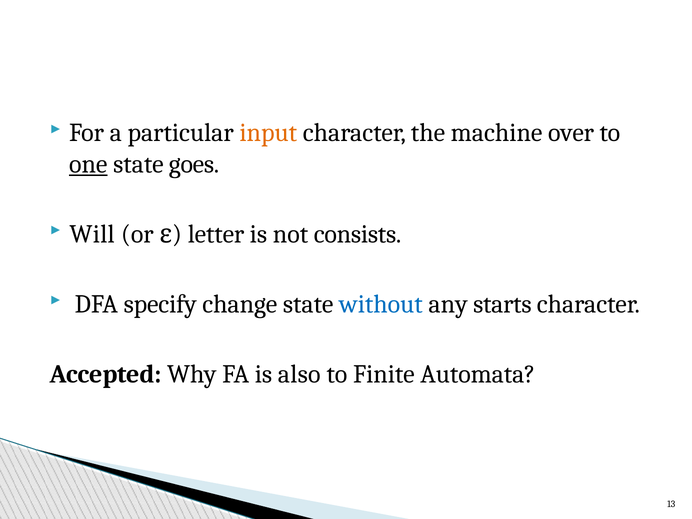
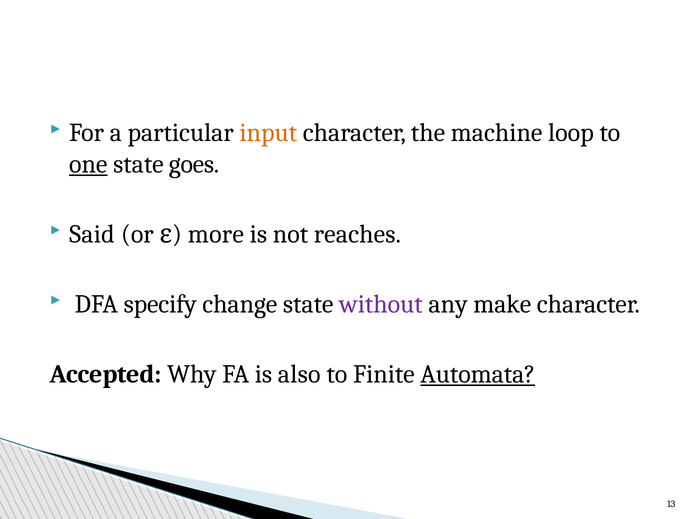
over: over -> loop
Will: Will -> Said
letter: letter -> more
consists: consists -> reaches
without colour: blue -> purple
starts: starts -> make
Automata underline: none -> present
